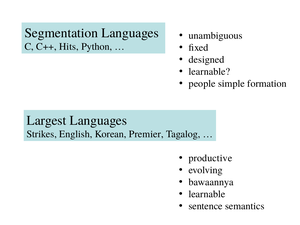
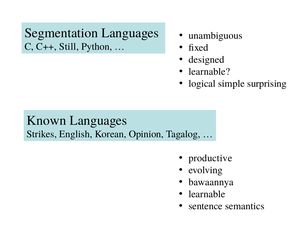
Hits: Hits -> Still
people: people -> logical
formation: formation -> surprising
Largest: Largest -> Known
Premier: Premier -> Opinion
